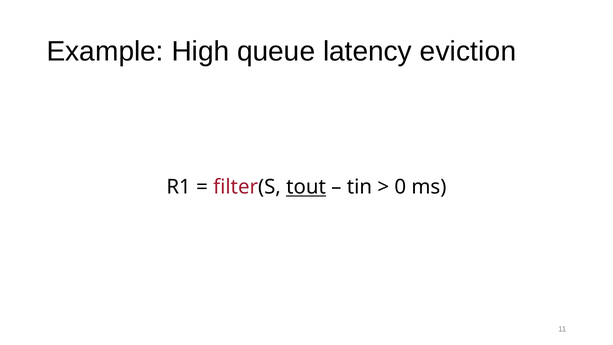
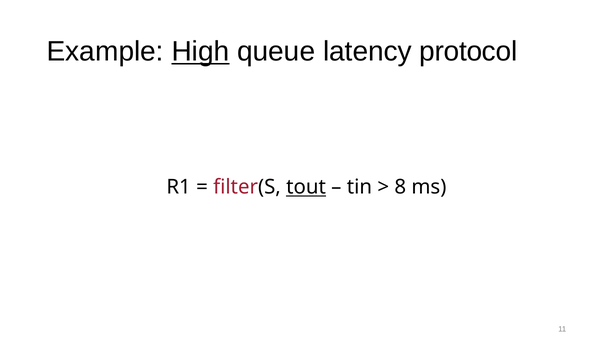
High underline: none -> present
eviction: eviction -> protocol
0: 0 -> 8
